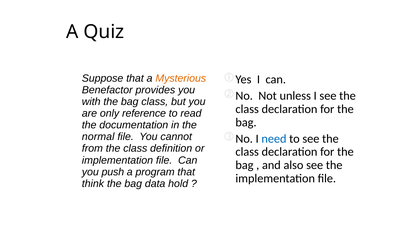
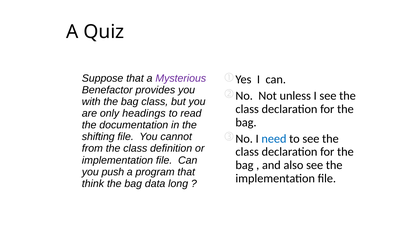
Mysterious colour: orange -> purple
reference: reference -> headings
normal: normal -> shifting
hold: hold -> long
